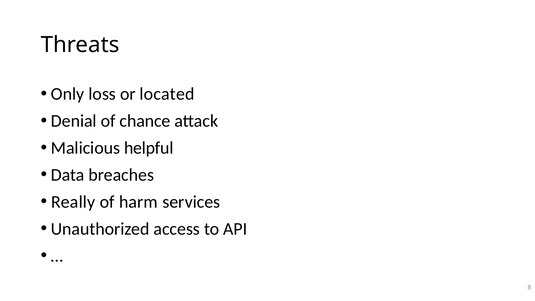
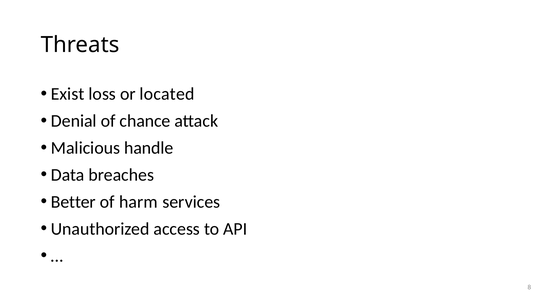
Only: Only -> Exist
helpful: helpful -> handle
Really: Really -> Better
